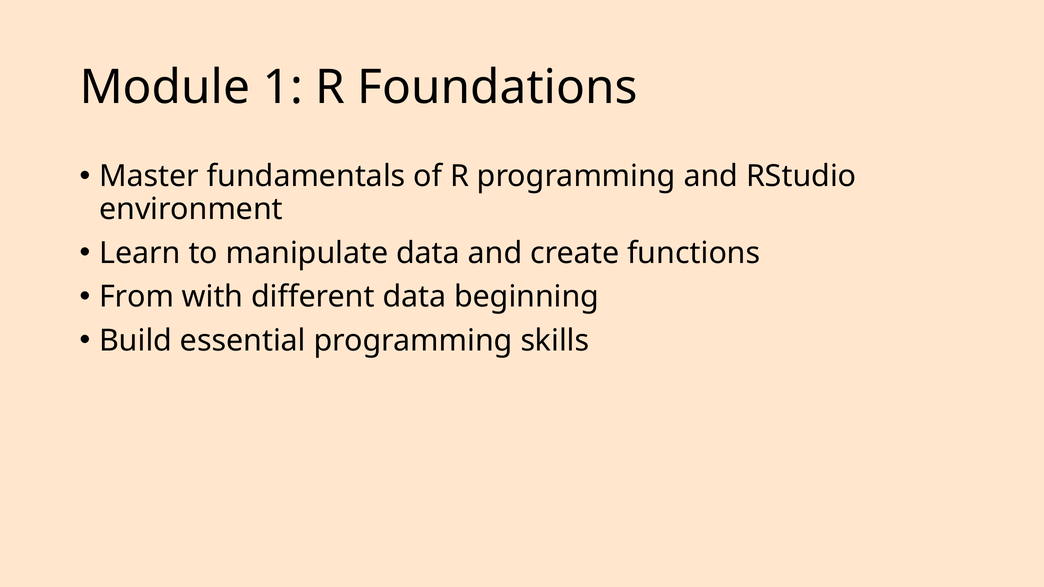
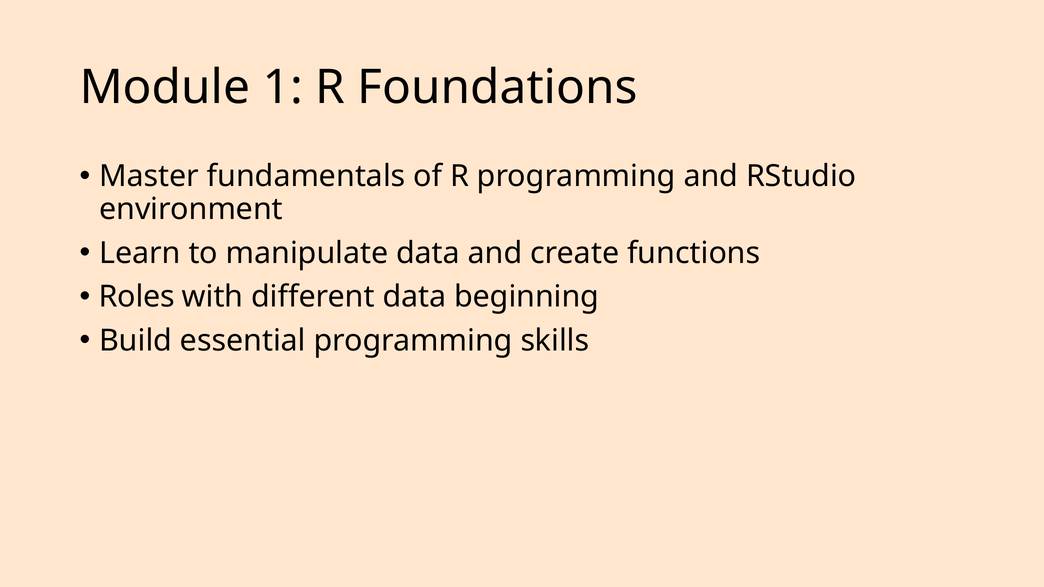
From: From -> Roles
